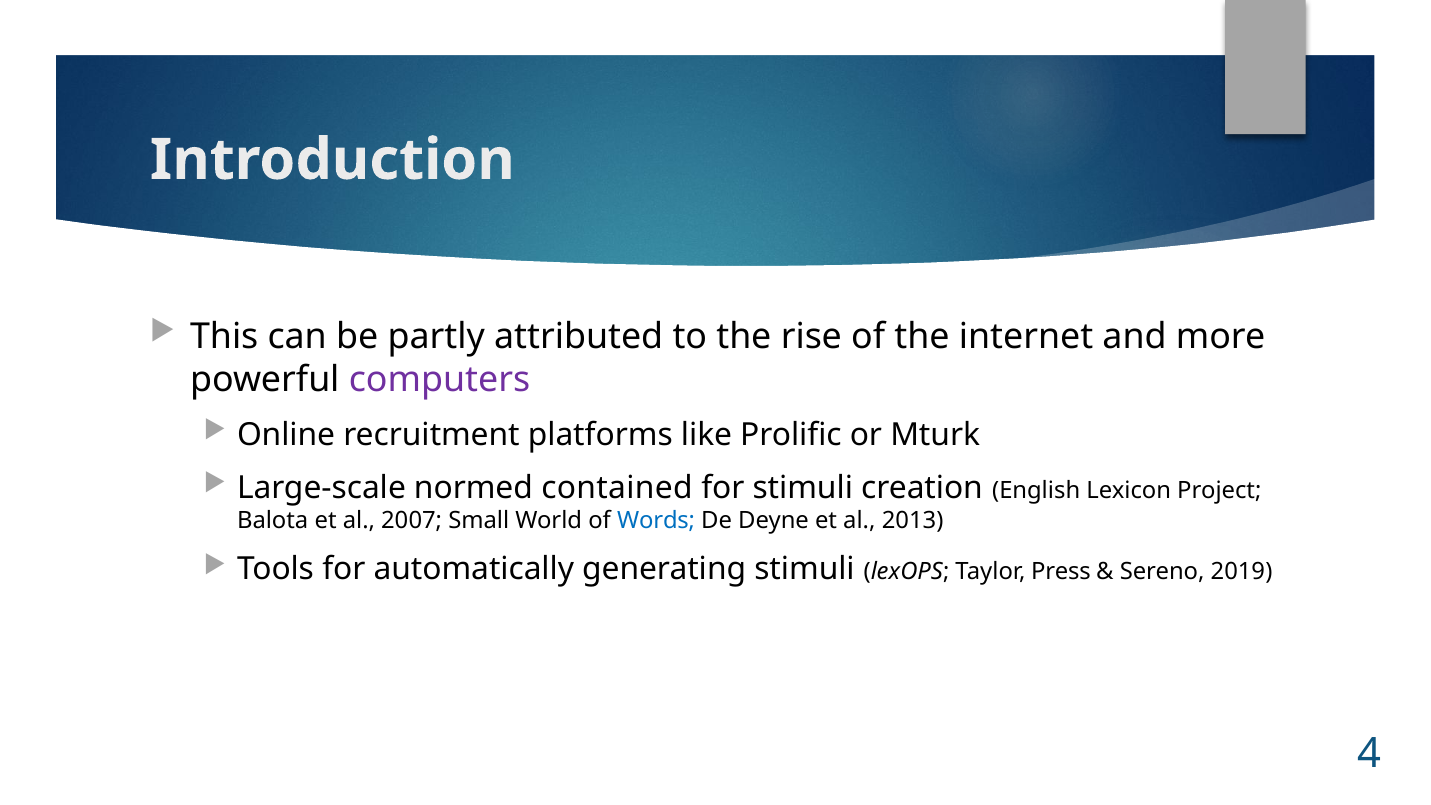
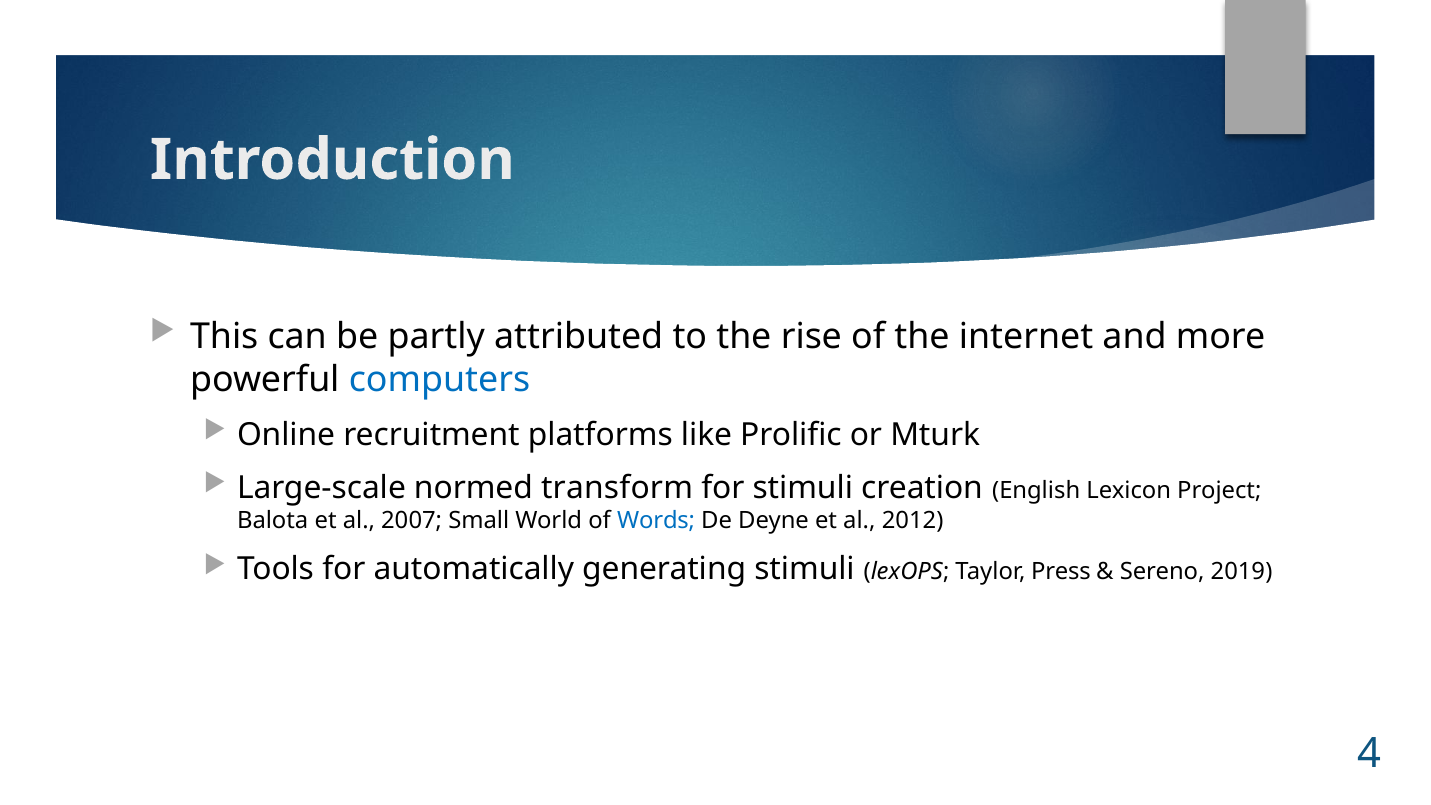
computers colour: purple -> blue
contained: contained -> transform
2013: 2013 -> 2012
